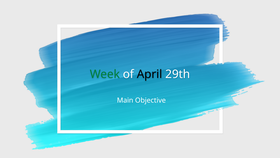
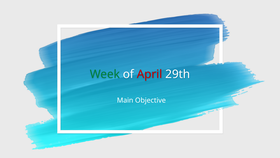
April colour: black -> red
